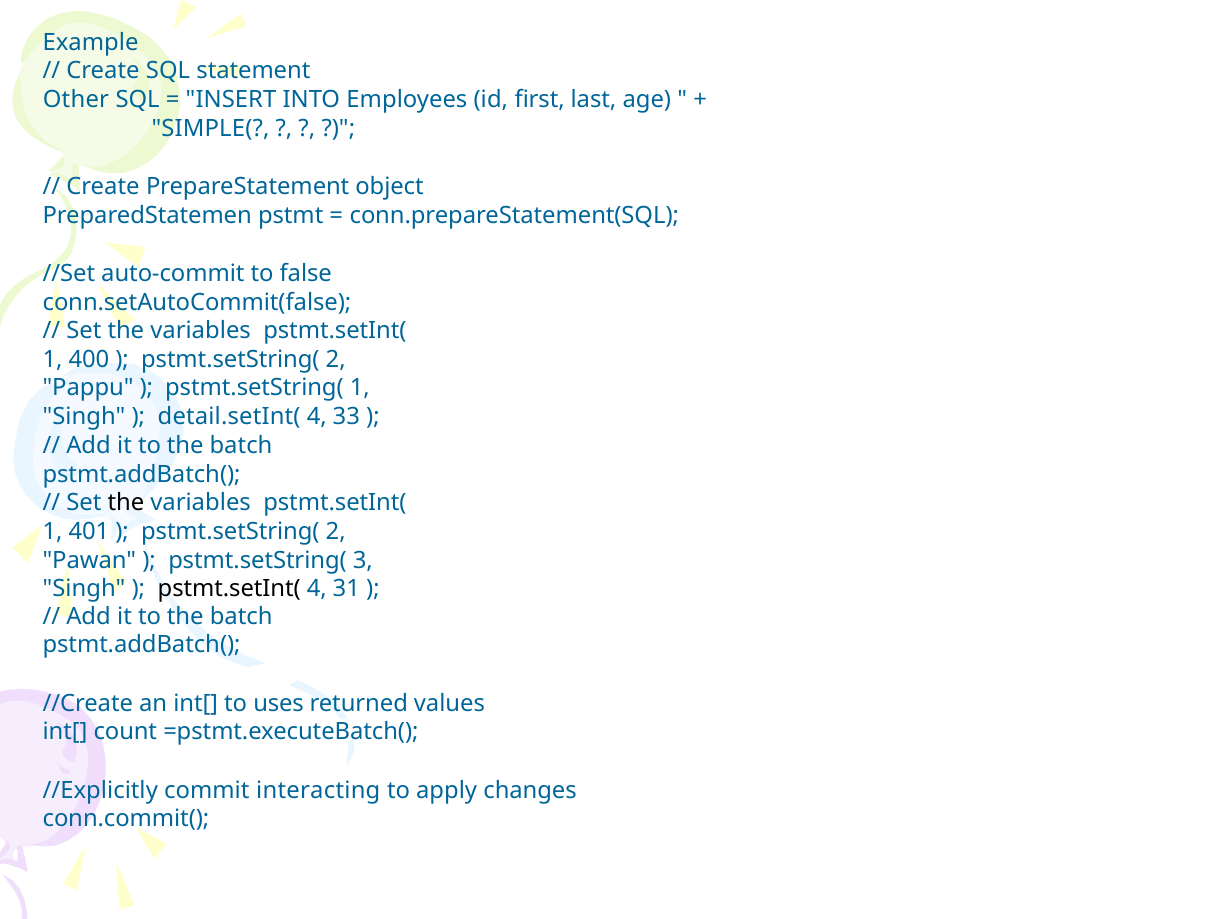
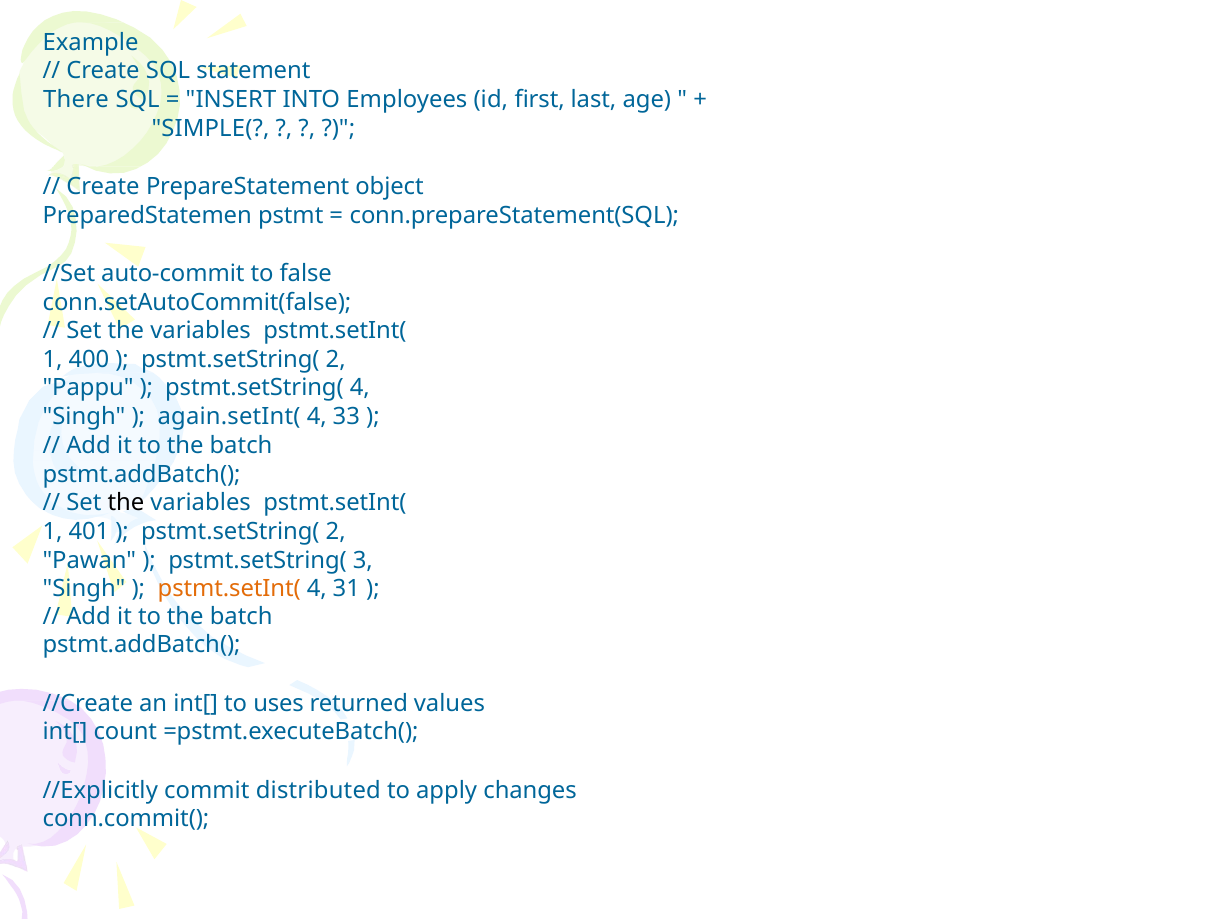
Other: Other -> There
pstmt.setString( 1: 1 -> 4
detail.setInt(: detail.setInt( -> again.setInt(
pstmt.setInt( at (229, 589) colour: black -> orange
interacting: interacting -> distributed
